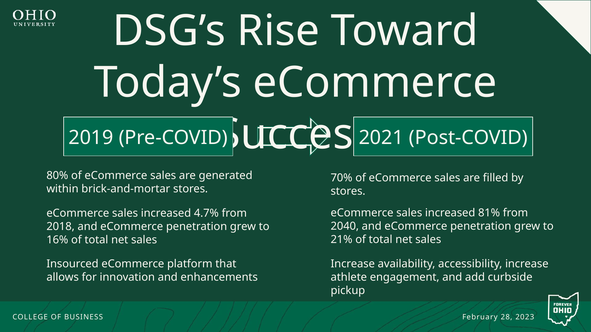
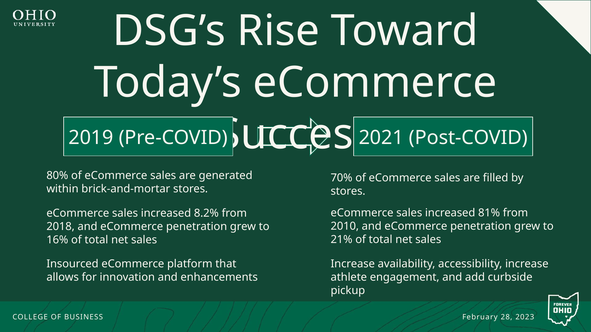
4.7%: 4.7% -> 8.2%
2040: 2040 -> 2010
